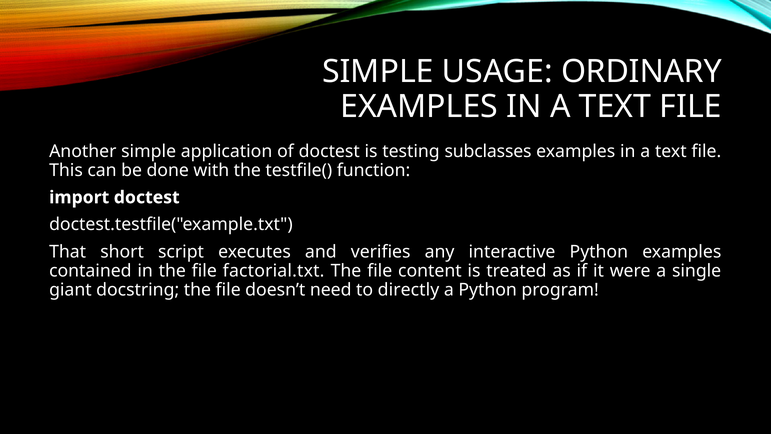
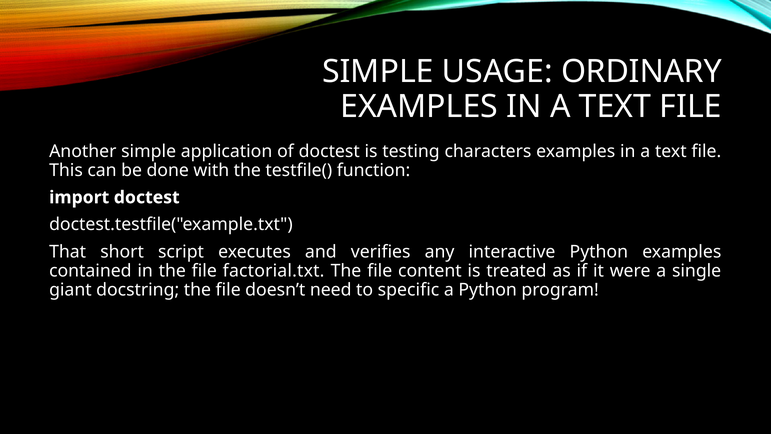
subclasses: subclasses -> characters
directly: directly -> specific
